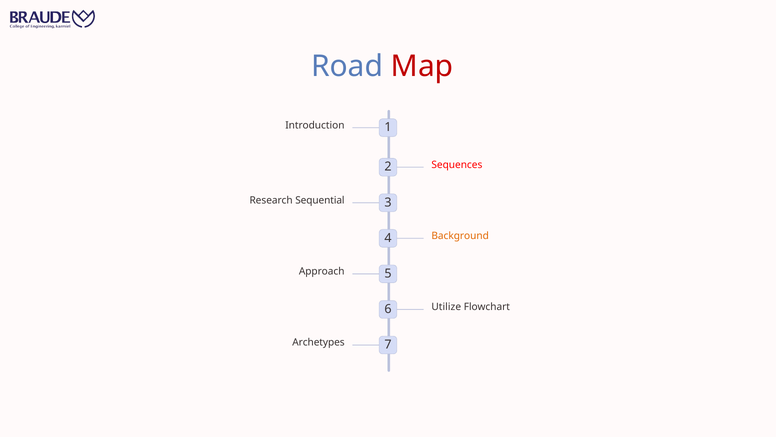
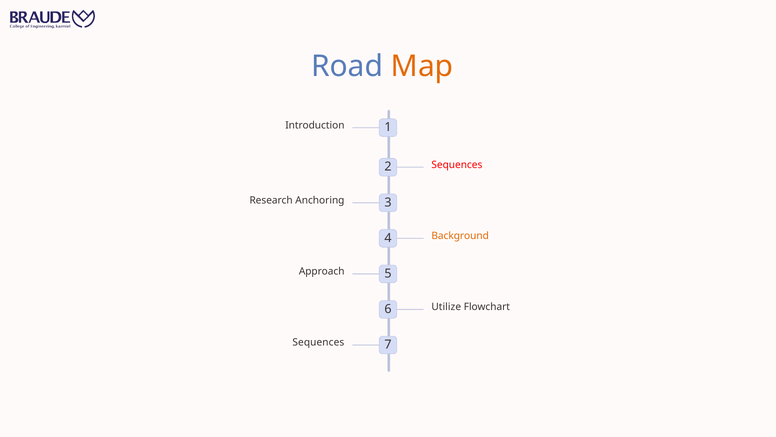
Map colour: red -> orange
Sequential: Sequential -> Anchoring
Archetypes at (318, 342): Archetypes -> Sequences
